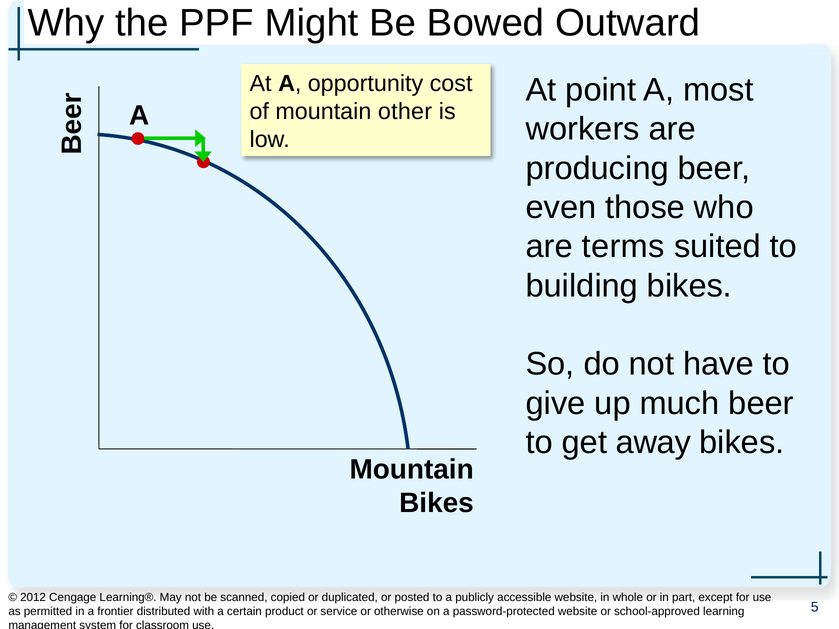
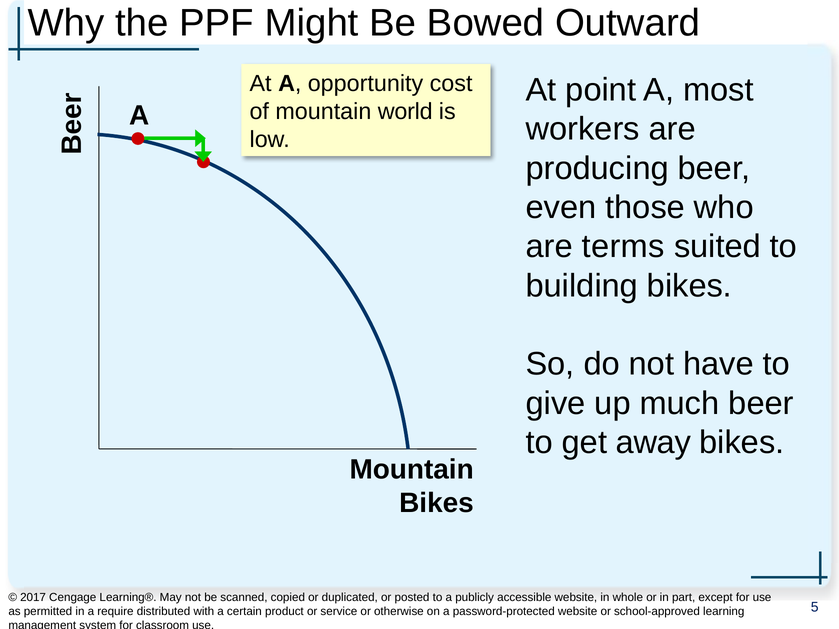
other: other -> world
2012: 2012 -> 2017
frontier: frontier -> require
